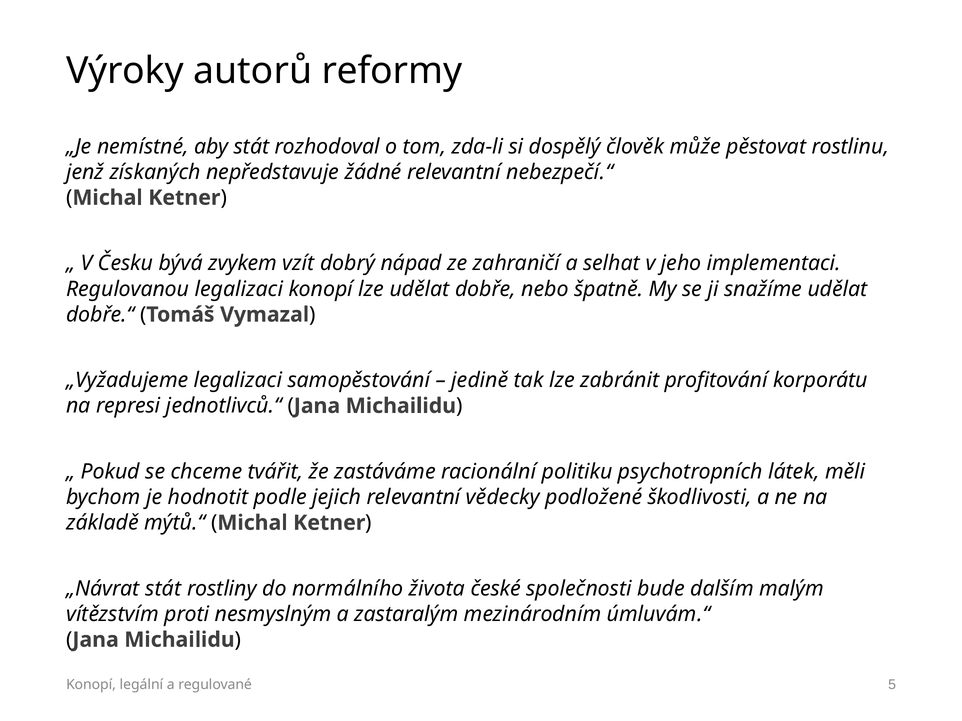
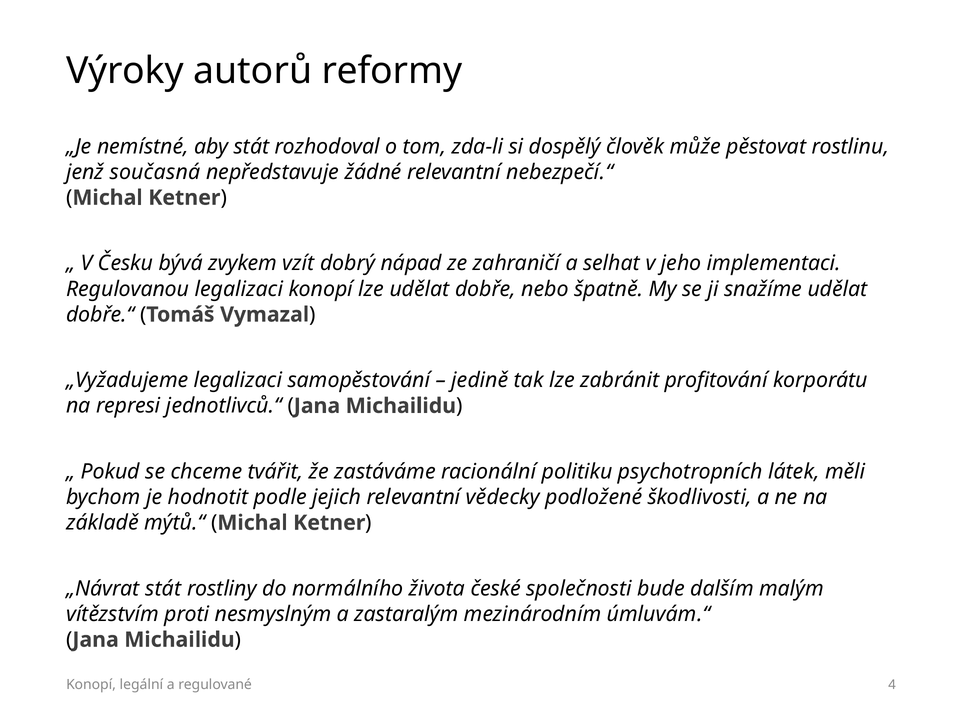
získaných: získaných -> současná
5: 5 -> 4
